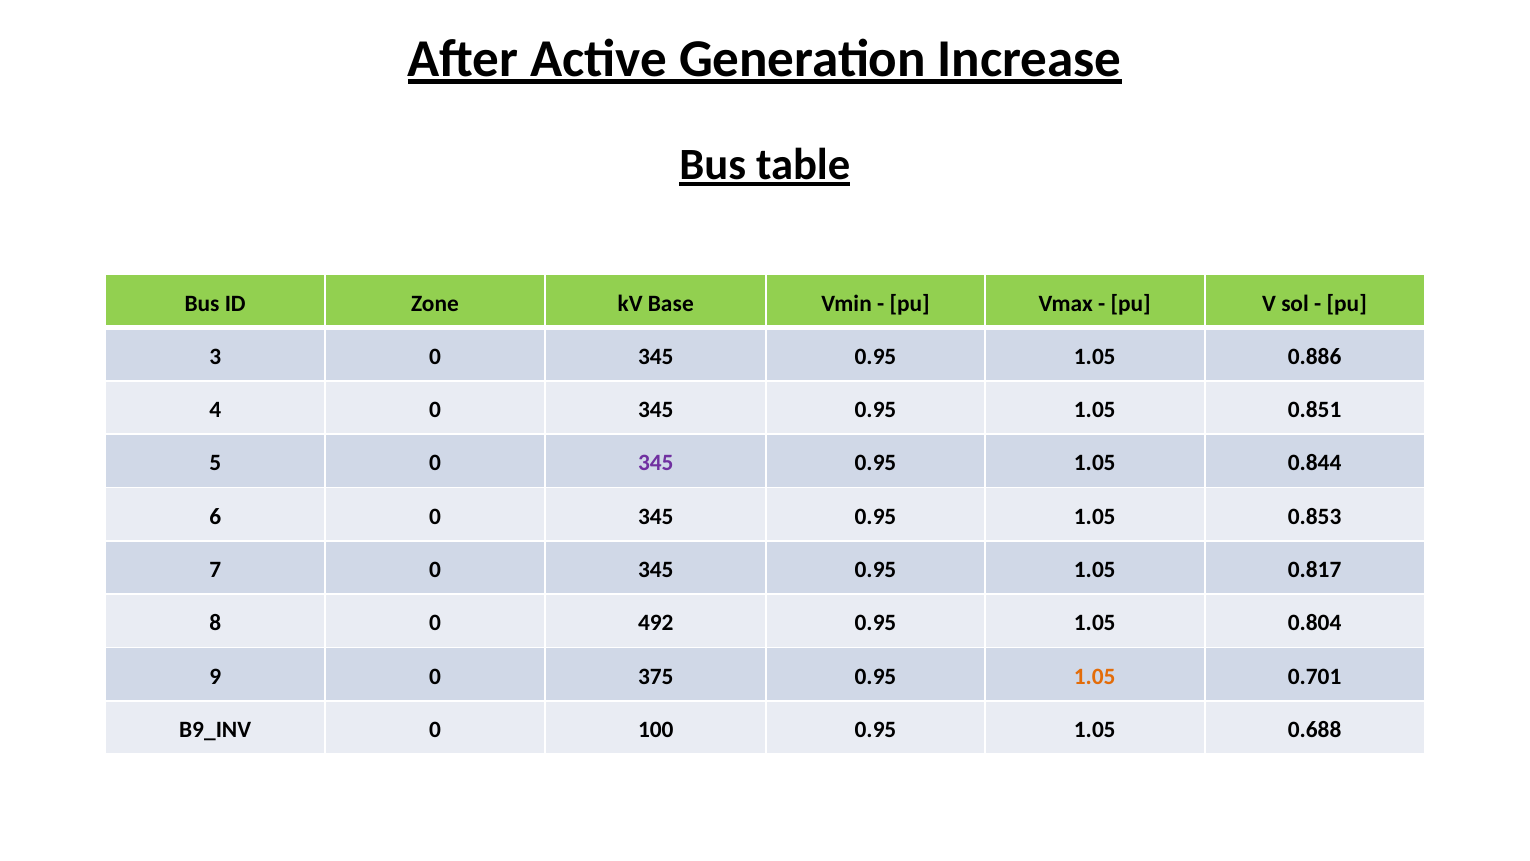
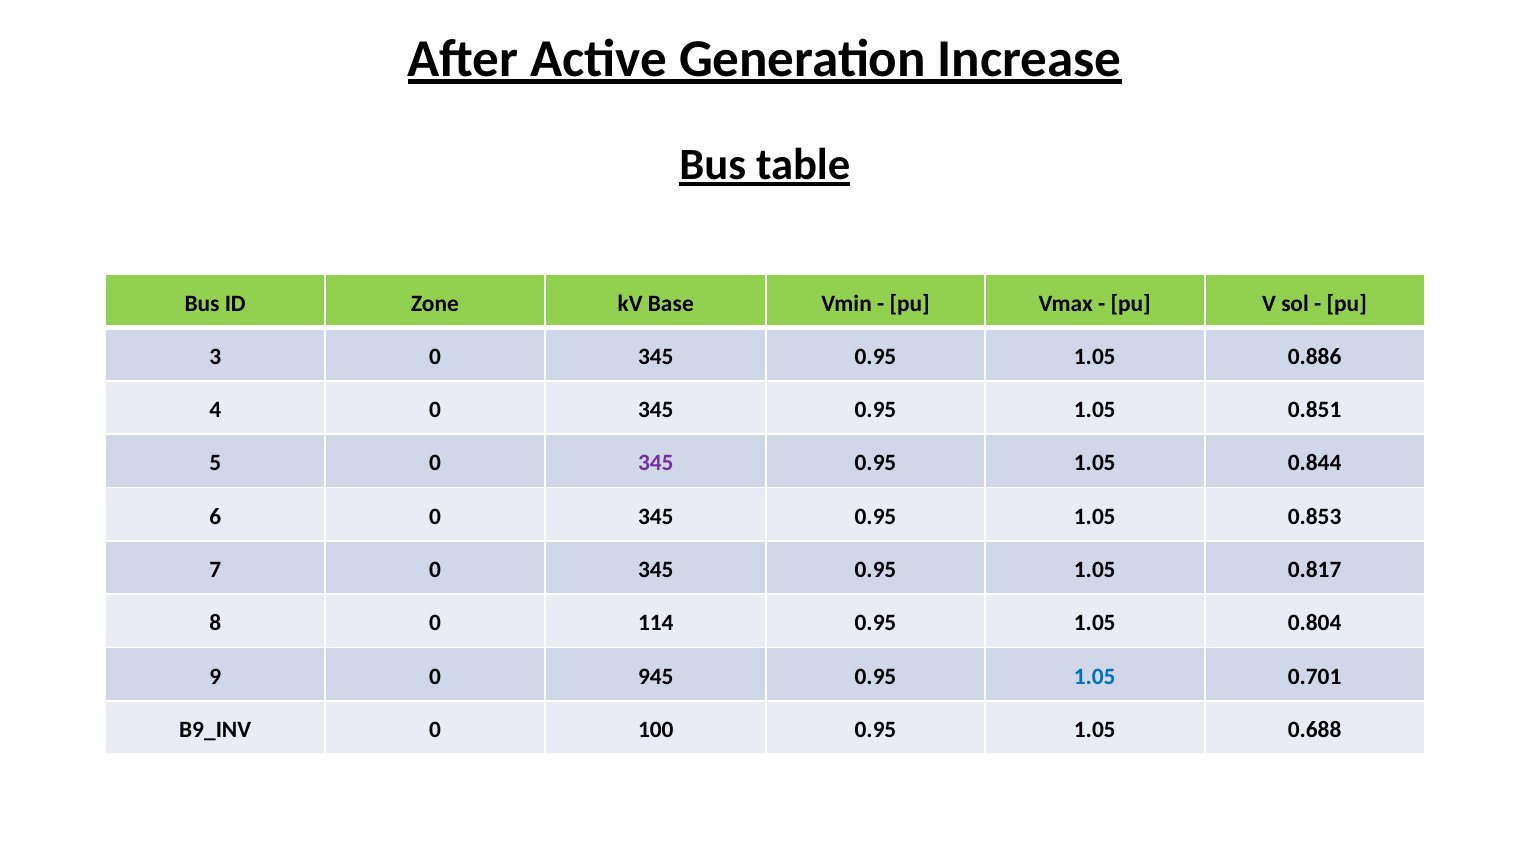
492: 492 -> 114
375: 375 -> 945
1.05 at (1095, 676) colour: orange -> blue
